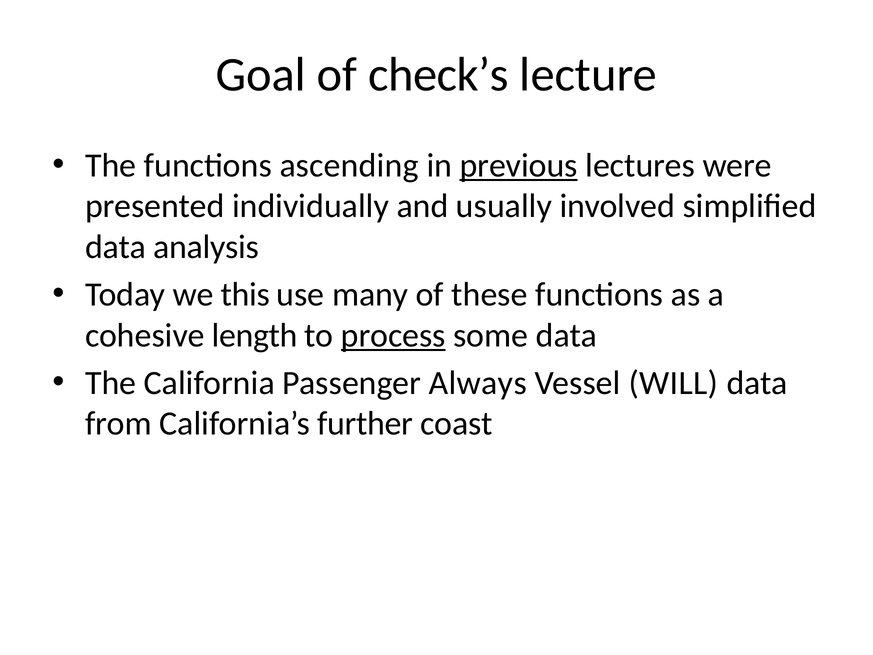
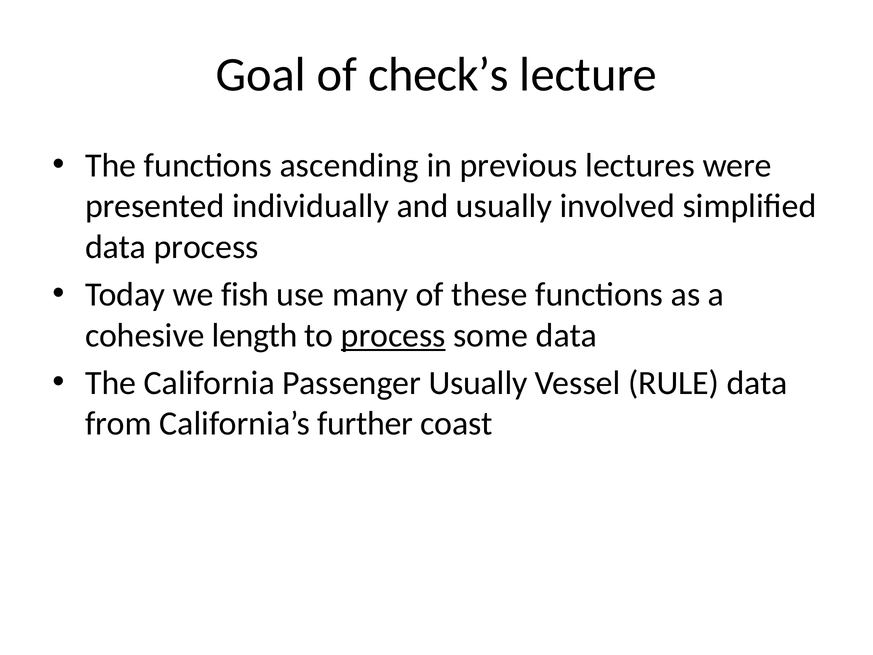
previous underline: present -> none
data analysis: analysis -> process
this: this -> fish
Passenger Always: Always -> Usually
WILL: WILL -> RULE
